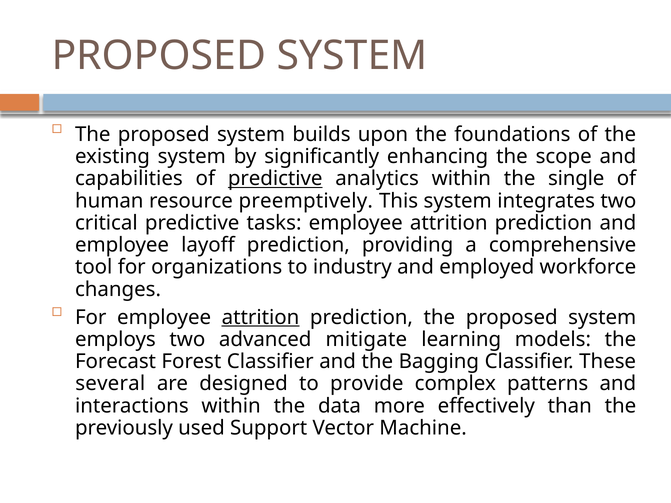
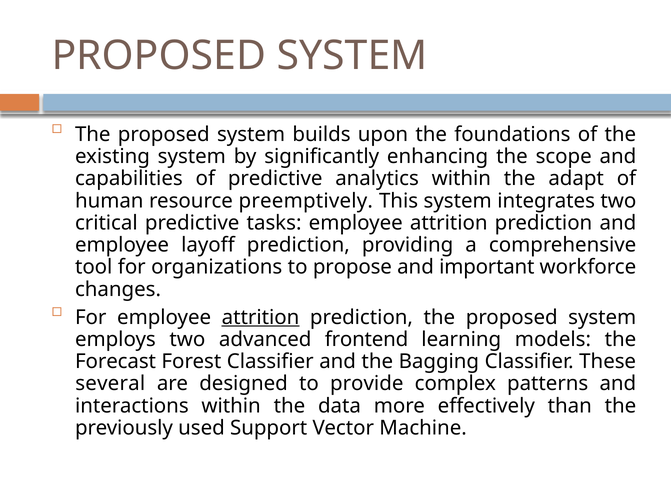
predictive at (275, 179) underline: present -> none
single: single -> adapt
industry: industry -> propose
employed: employed -> important
mitigate: mitigate -> frontend
